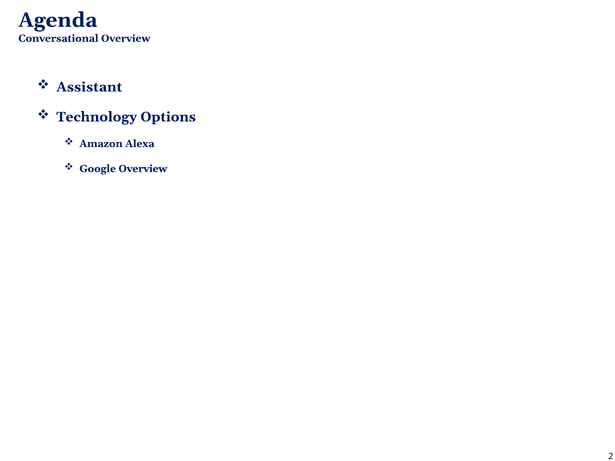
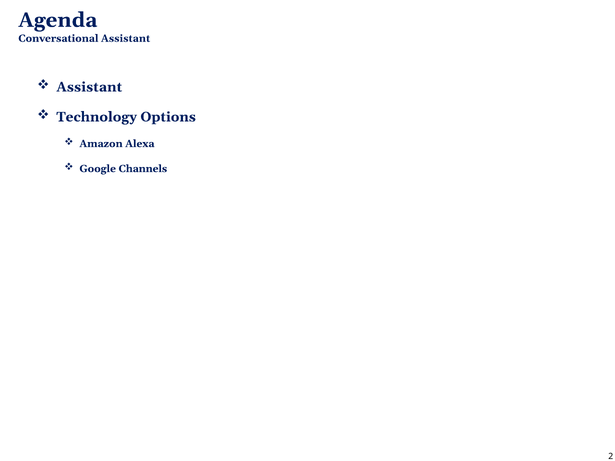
Conversational Overview: Overview -> Assistant
Google Overview: Overview -> Channels
